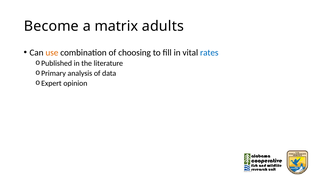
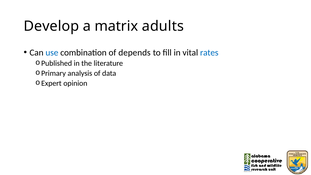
Become: Become -> Develop
use colour: orange -> blue
choosing: choosing -> depends
